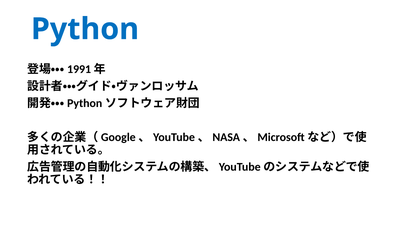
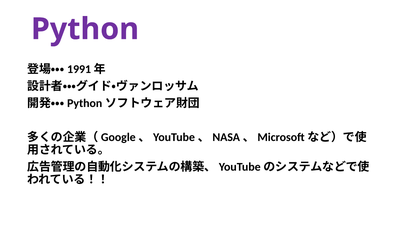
Python colour: blue -> purple
